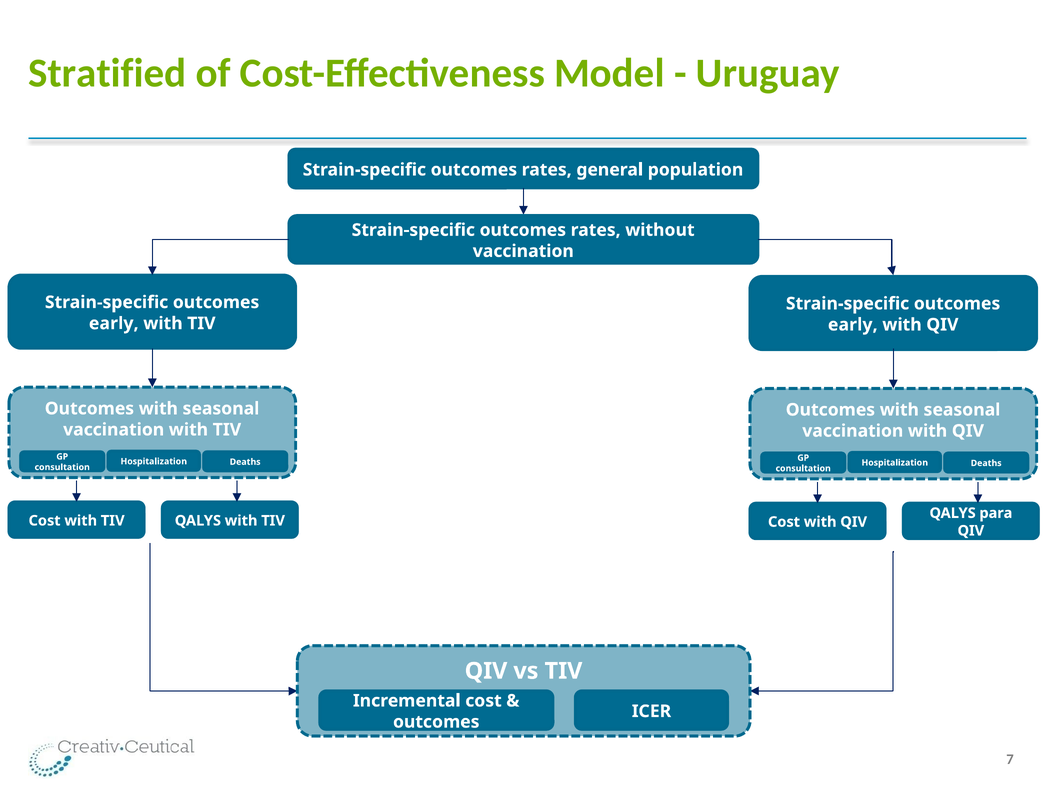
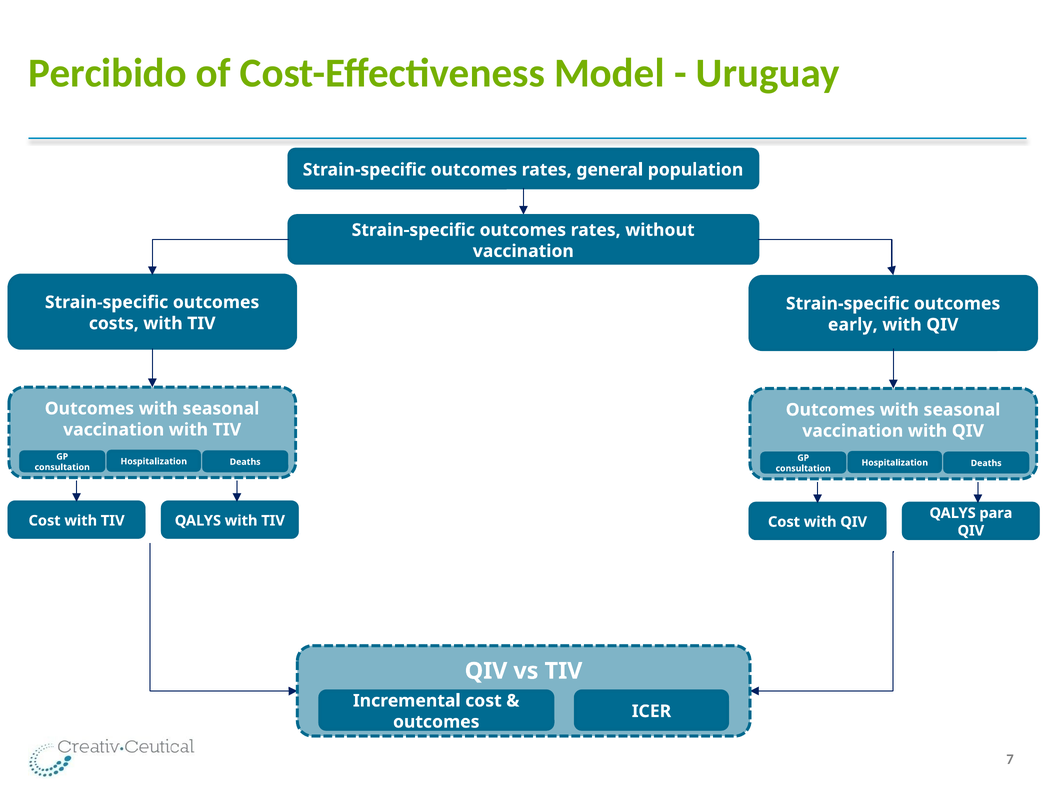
Stratified: Stratified -> Percibido
early at (114, 323): early -> costs
